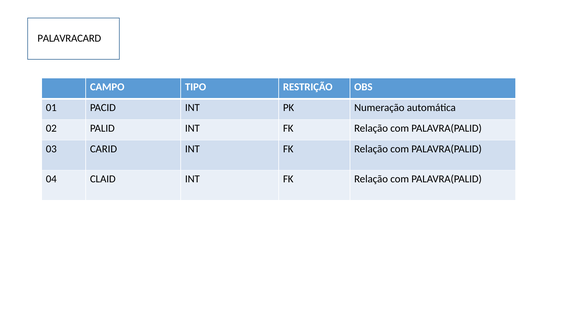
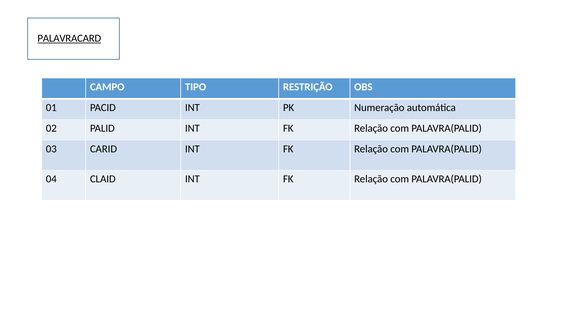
PALAVRACARD underline: none -> present
